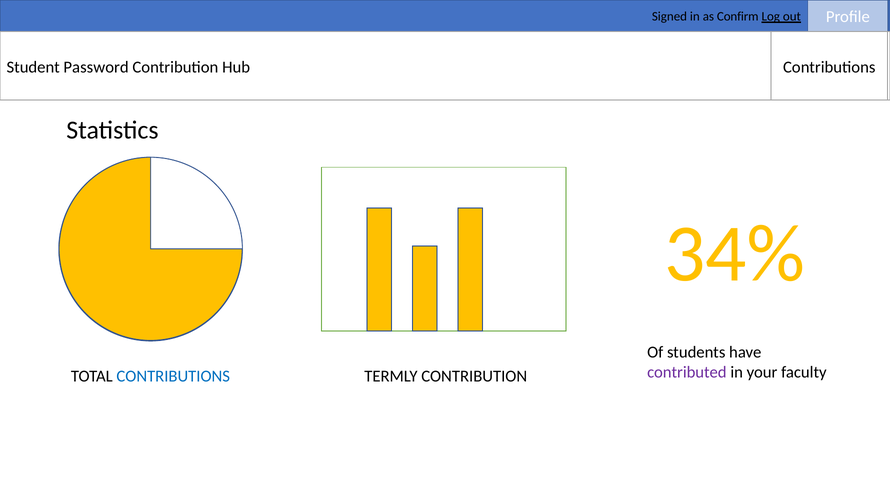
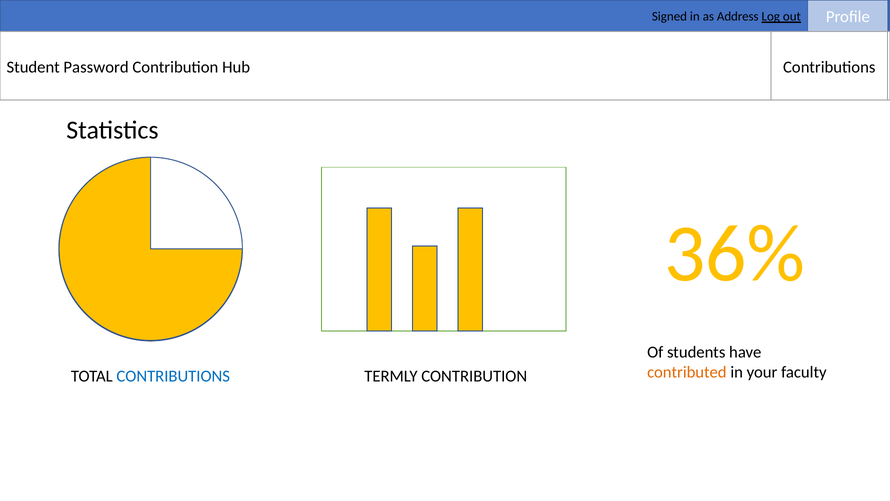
Confirm: Confirm -> Address
34%: 34% -> 36%
contributed colour: purple -> orange
